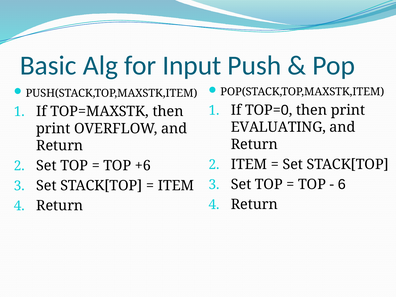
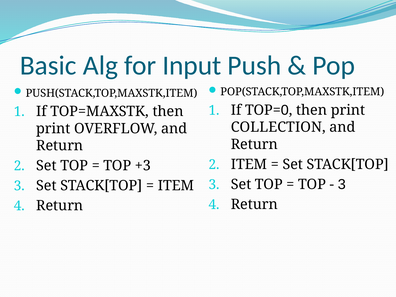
EVALUATING: EVALUATING -> COLLECTION
+6: +6 -> +3
6 at (342, 184): 6 -> 3
